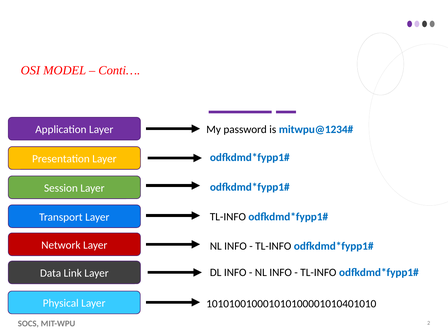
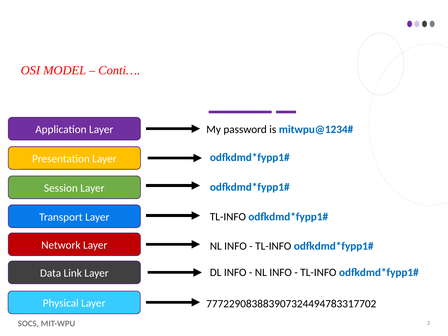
101010010001010100001010401010: 101010010001010100001010401010 -> 777229083883907324494783317702
